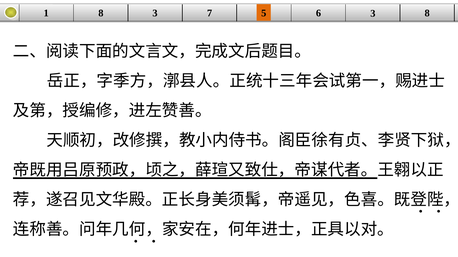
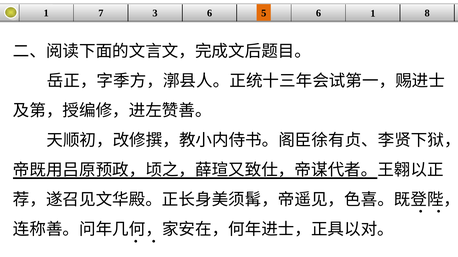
1 8: 8 -> 7
3 7: 7 -> 6
6 3: 3 -> 1
